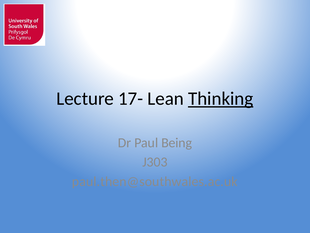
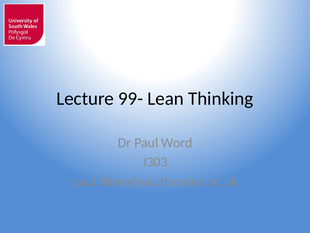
17-: 17- -> 99-
Thinking underline: present -> none
Being: Being -> Word
